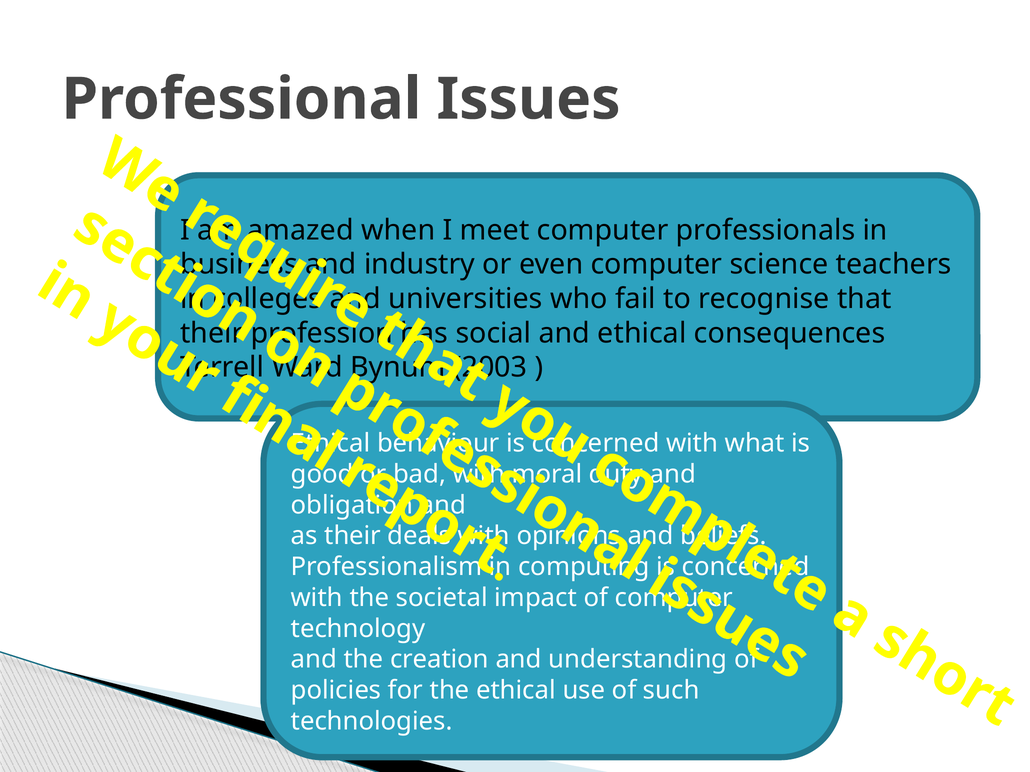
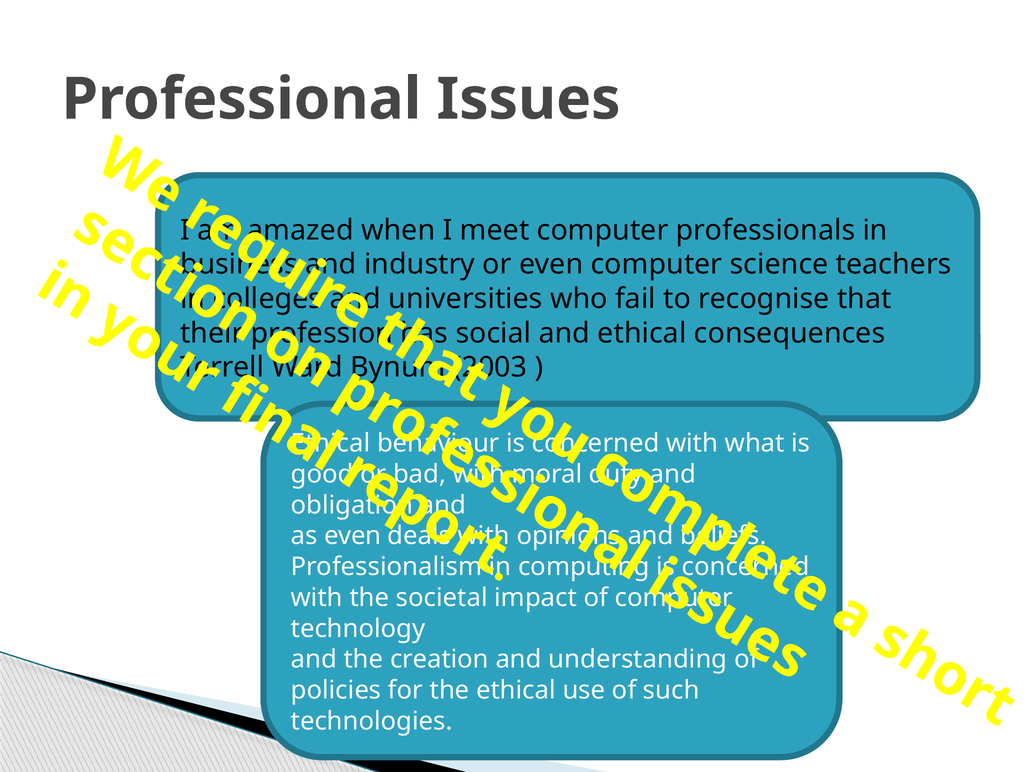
as their: their -> even
